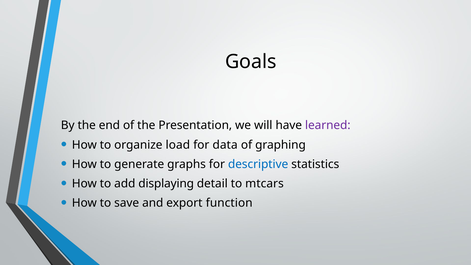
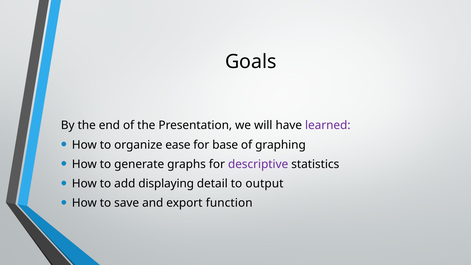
load: load -> ease
data: data -> base
descriptive colour: blue -> purple
mtcars: mtcars -> output
